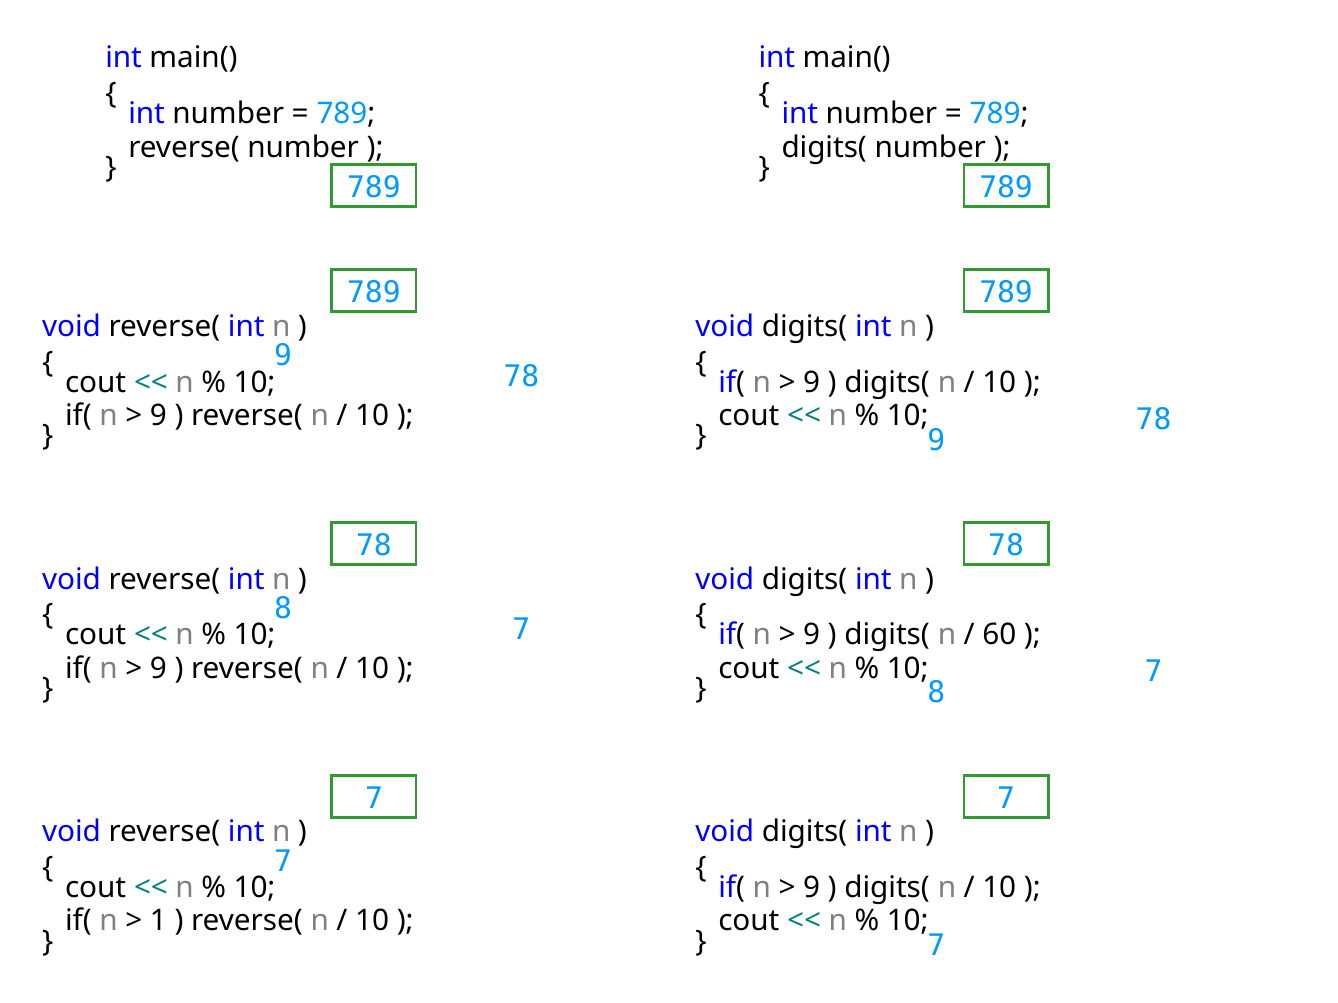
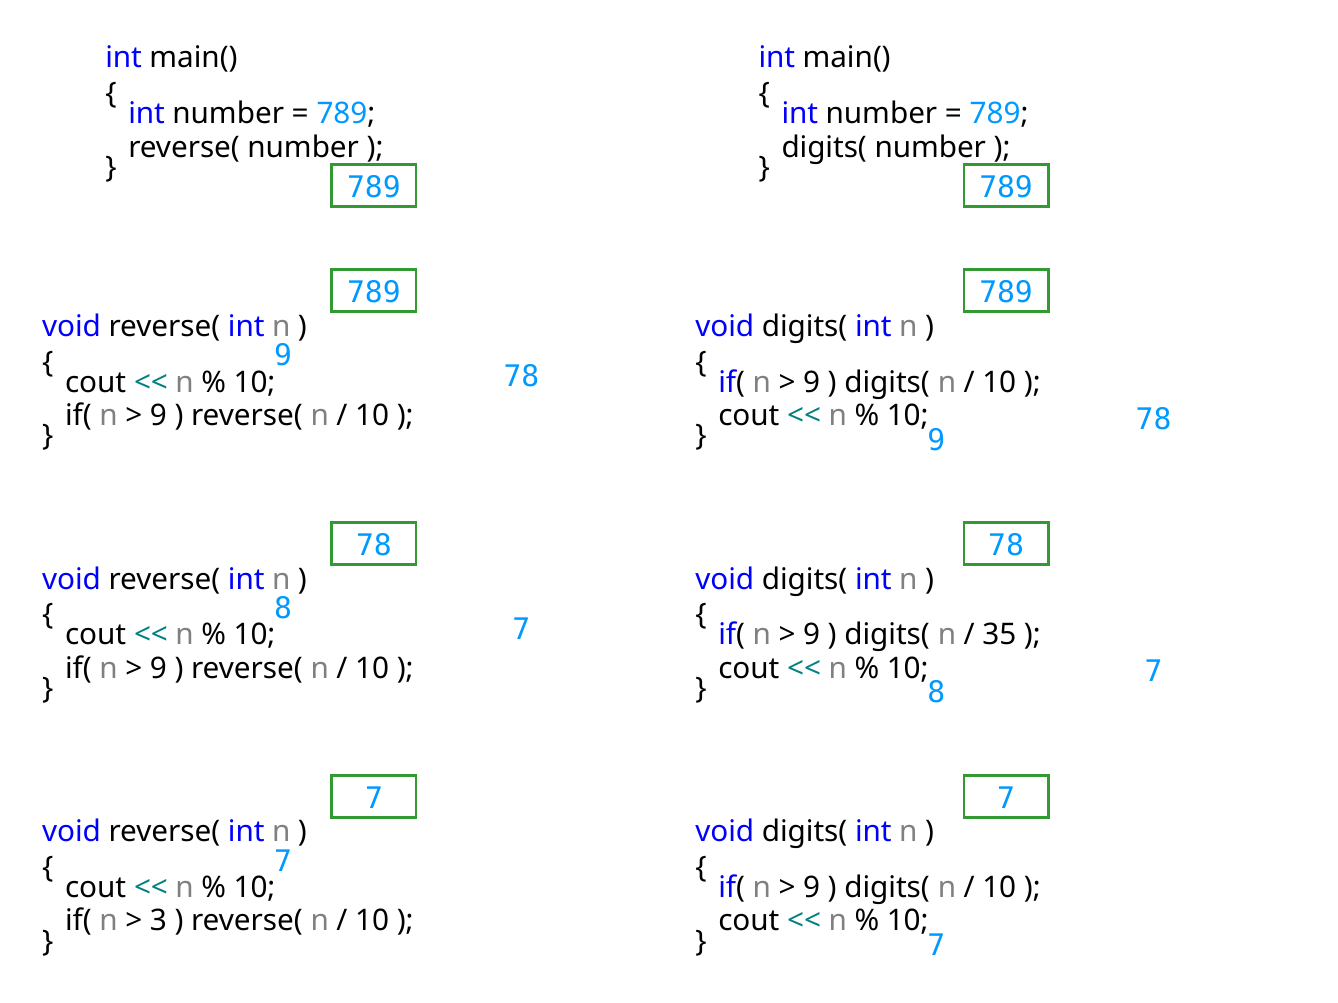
60: 60 -> 35
1: 1 -> 3
